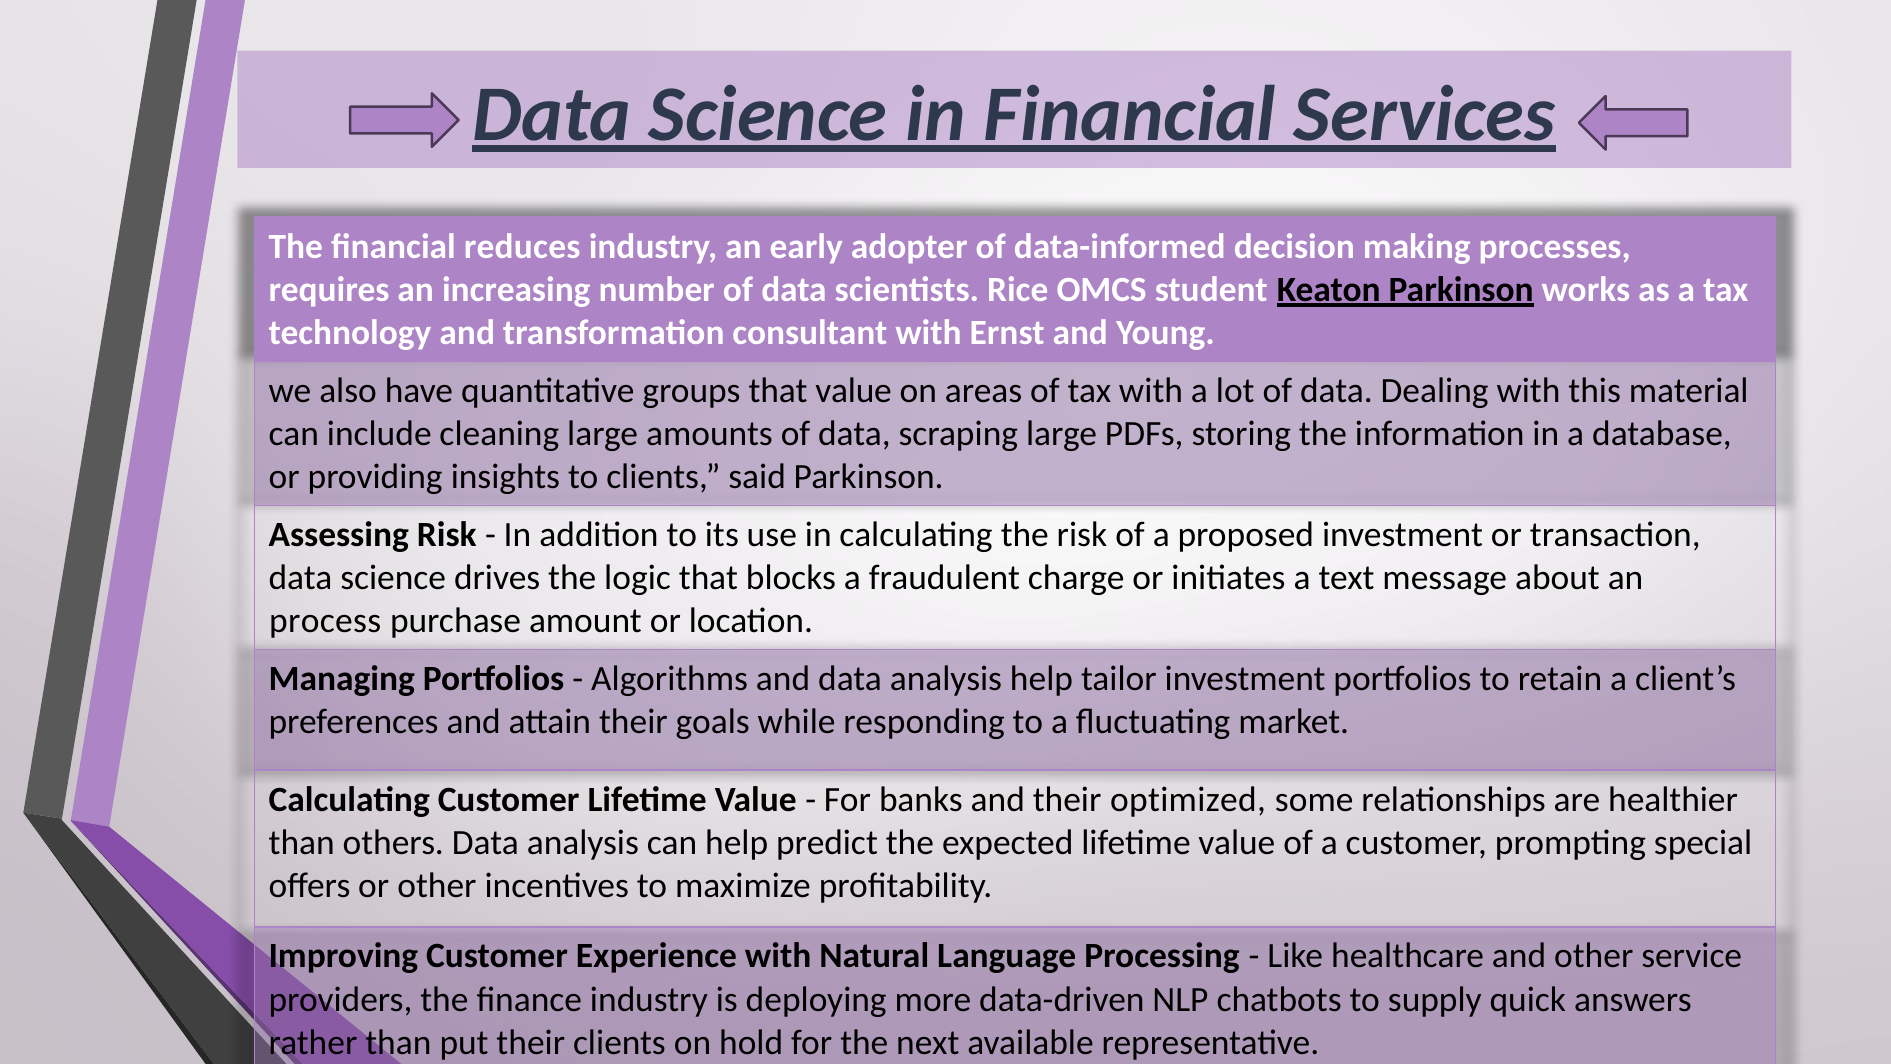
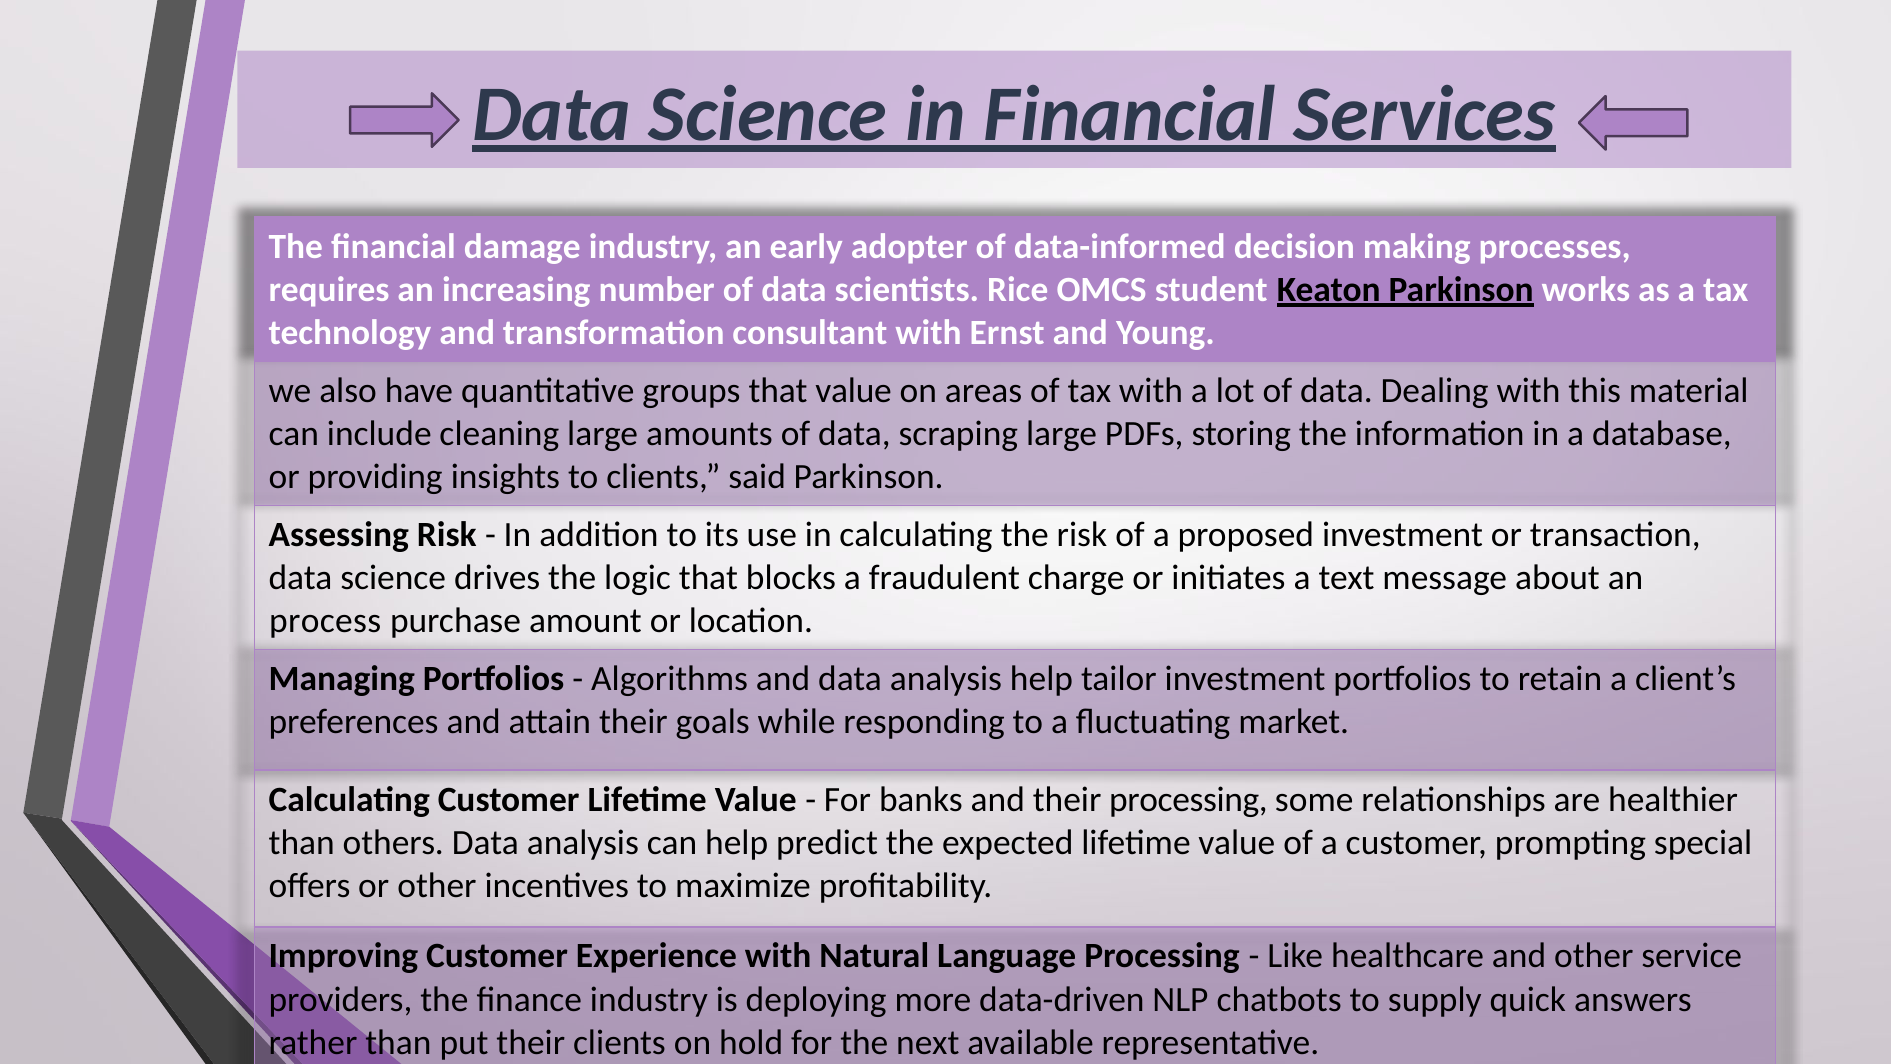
reduces: reduces -> damage
their optimized: optimized -> processing
